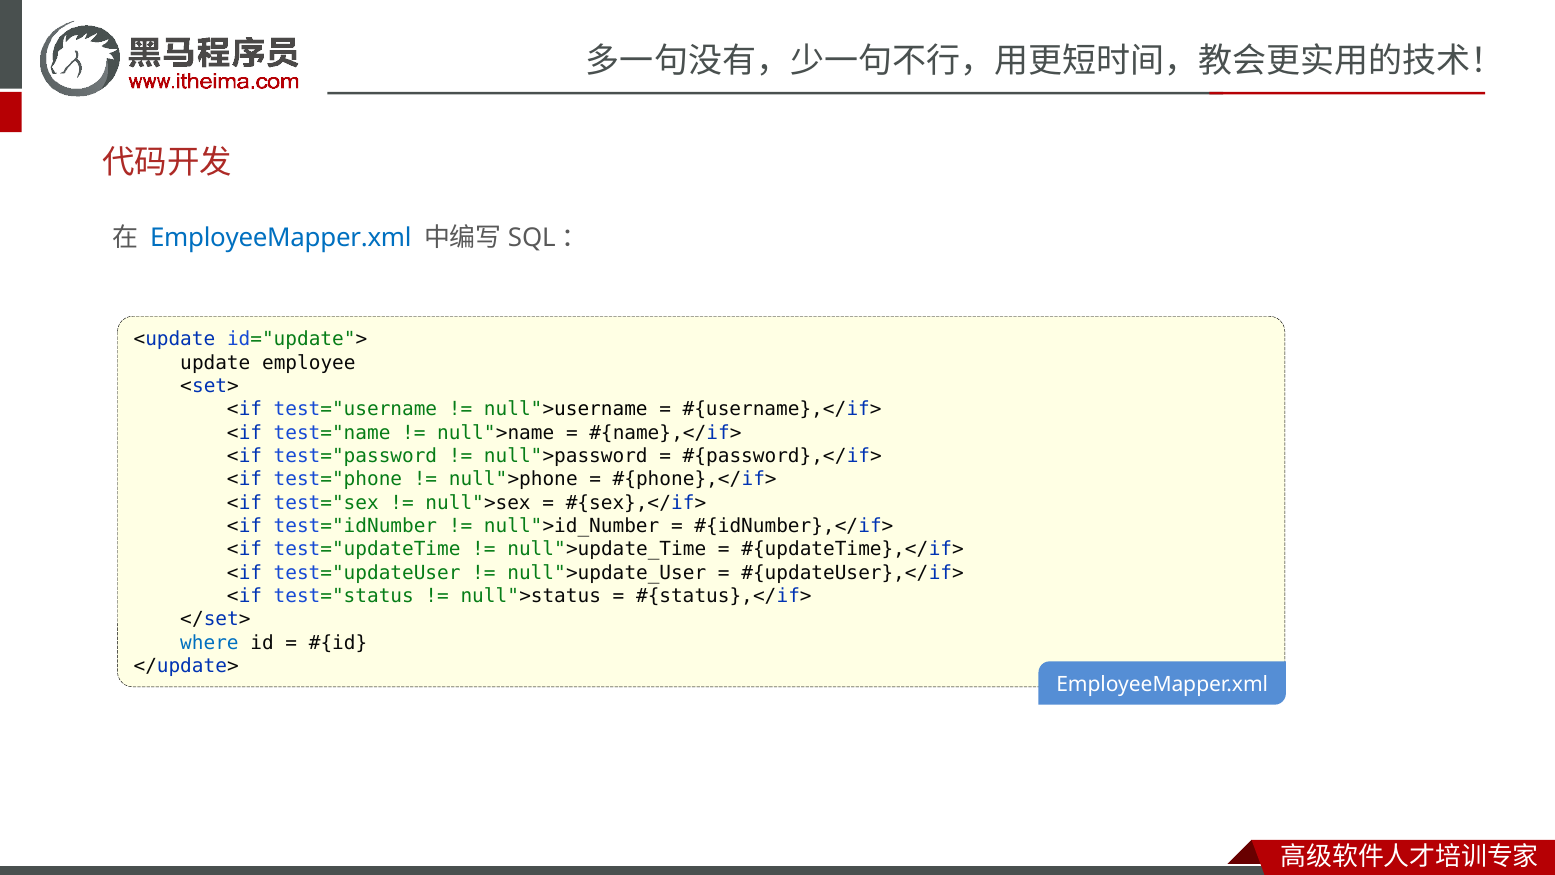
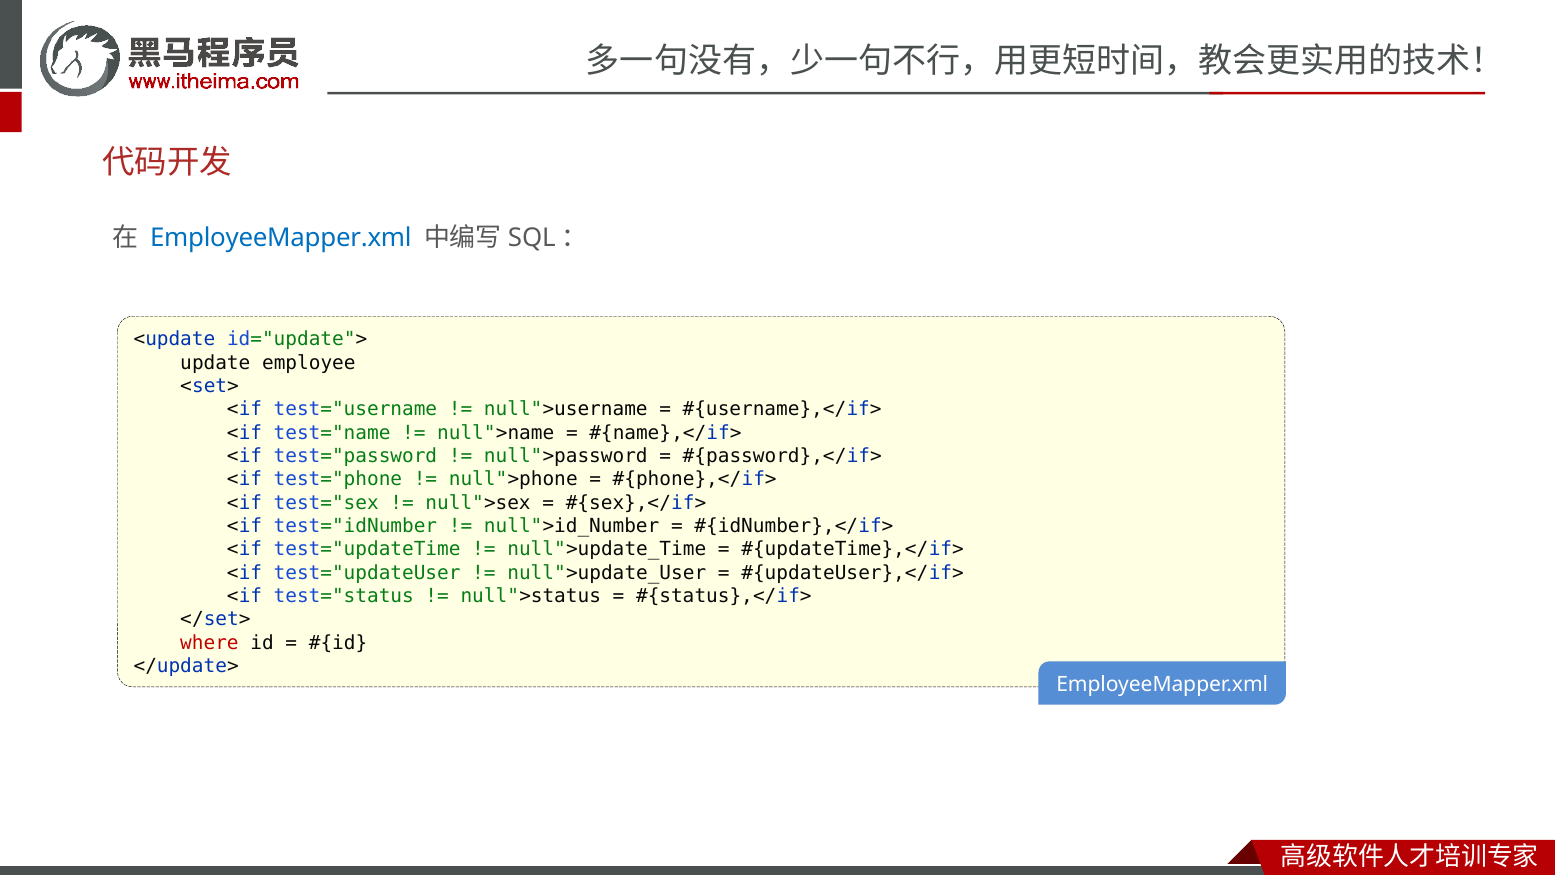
where colour: blue -> red
